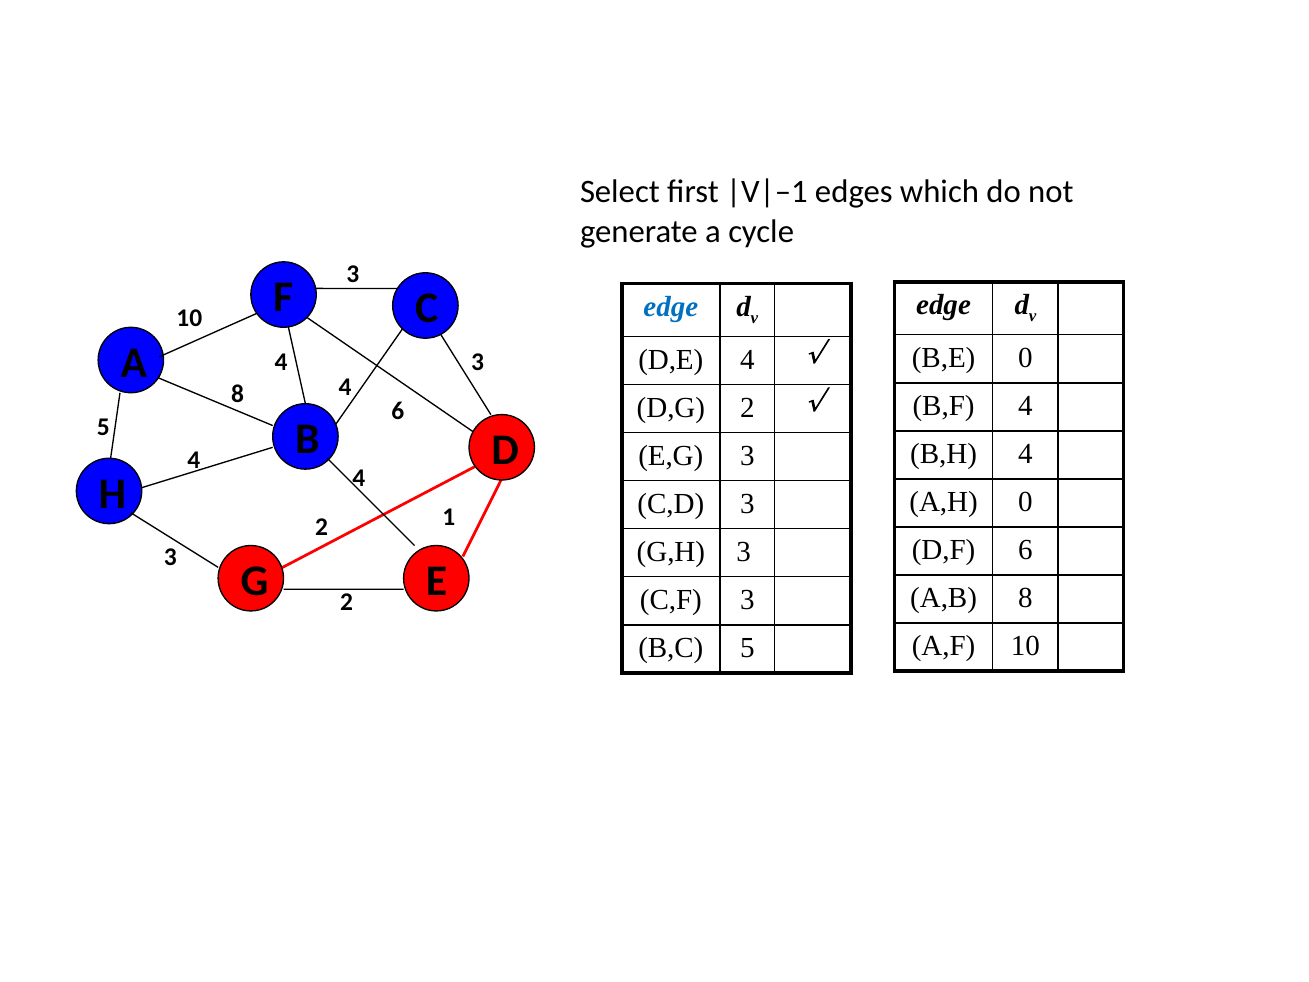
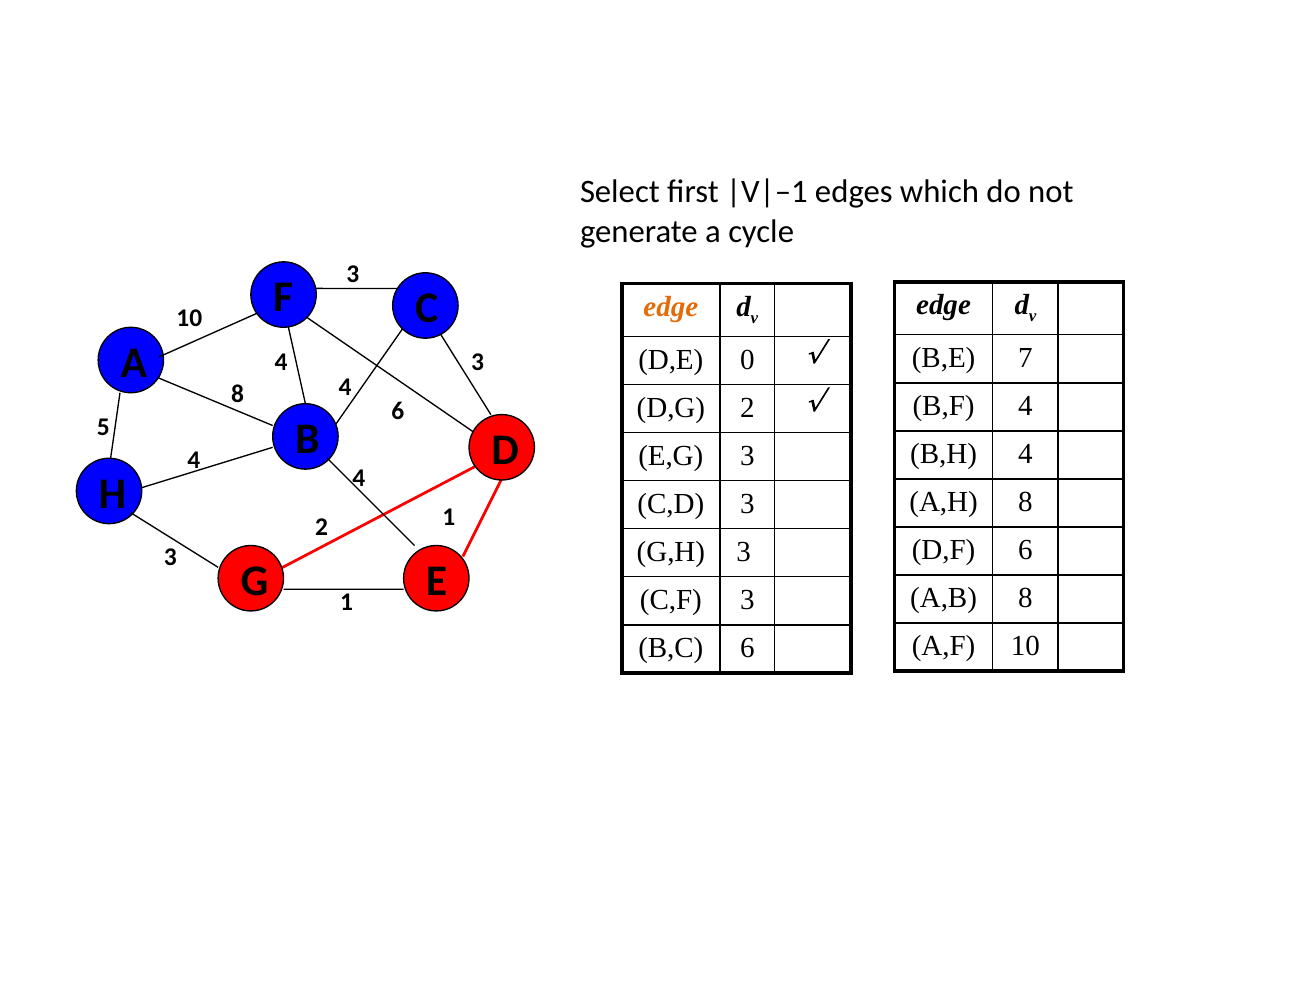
edge at (671, 307) colour: blue -> orange
B,E 0: 0 -> 7
D,E 4: 4 -> 0
A,H 0: 0 -> 8
G 2: 2 -> 1
B,C 5: 5 -> 6
